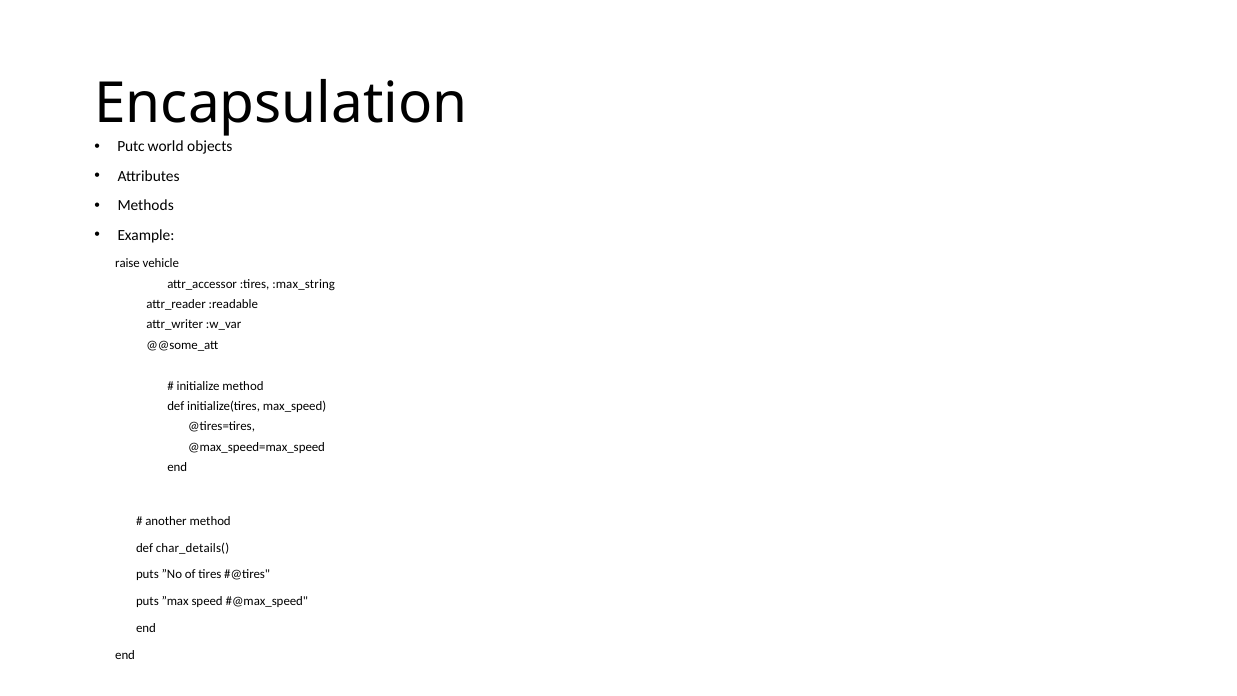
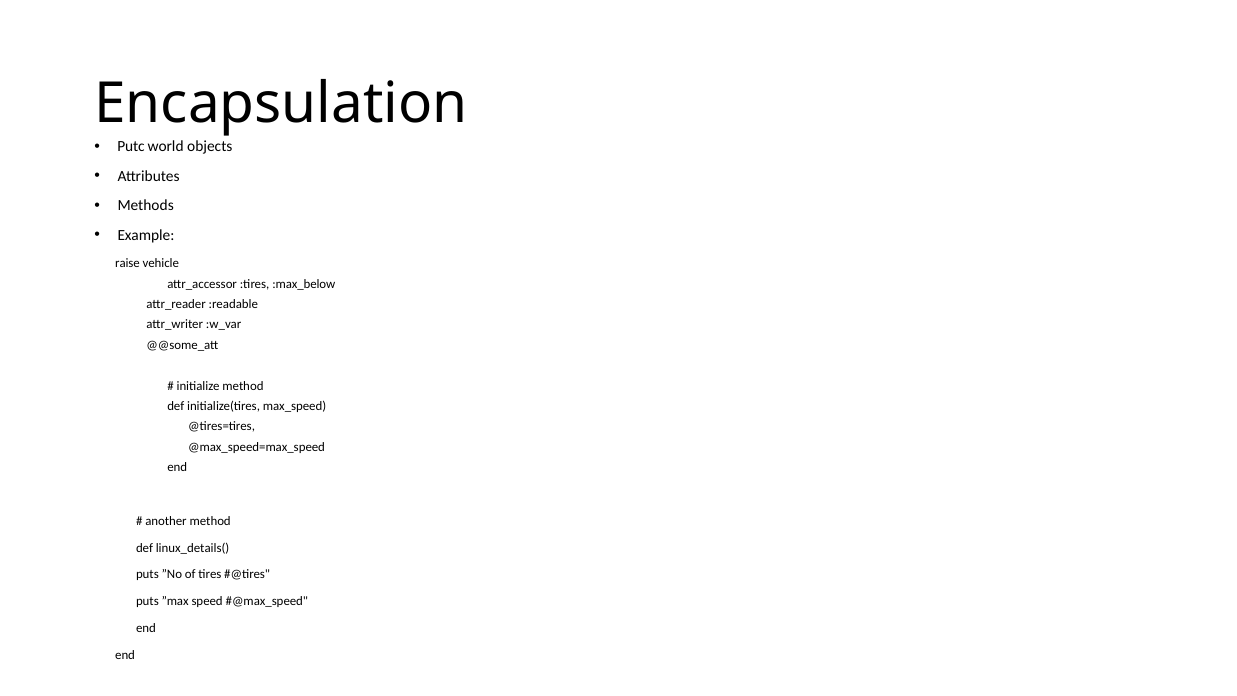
:max_string: :max_string -> :max_below
char_details(: char_details( -> linux_details(
